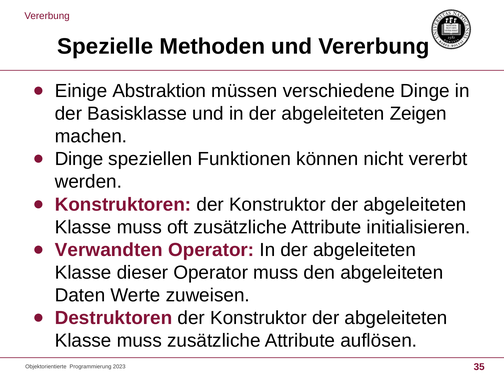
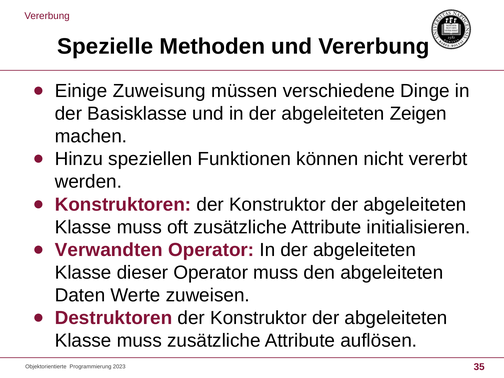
Abstraktion: Abstraktion -> Zuweisung
Dinge at (79, 159): Dinge -> Hinzu
